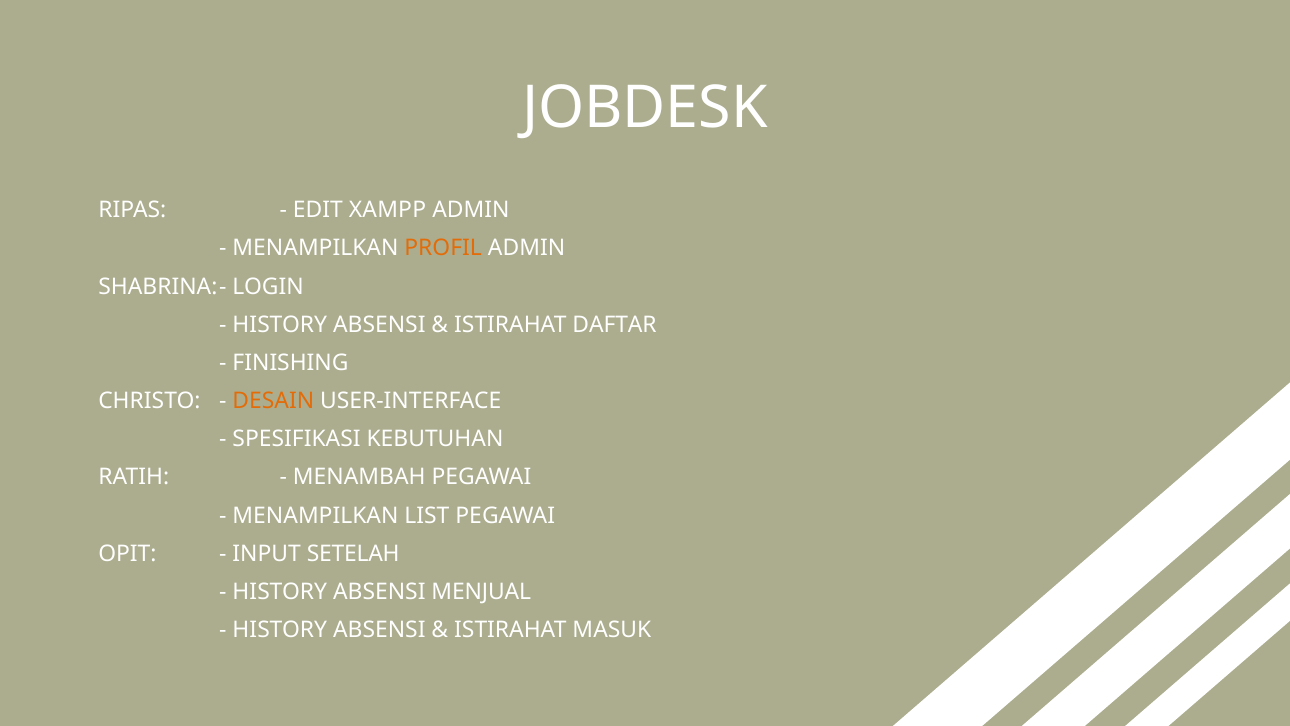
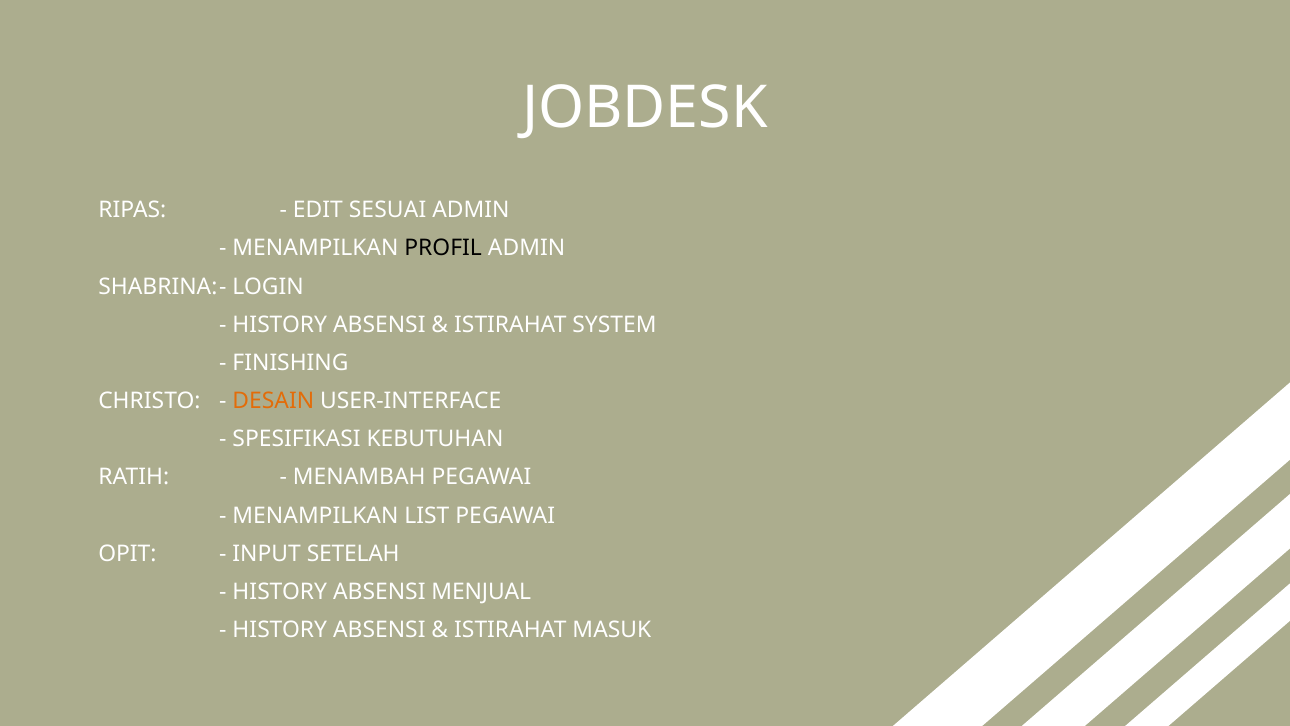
XAMPP: XAMPP -> SESUAI
PROFIL colour: orange -> black
DAFTAR: DAFTAR -> SYSTEM
